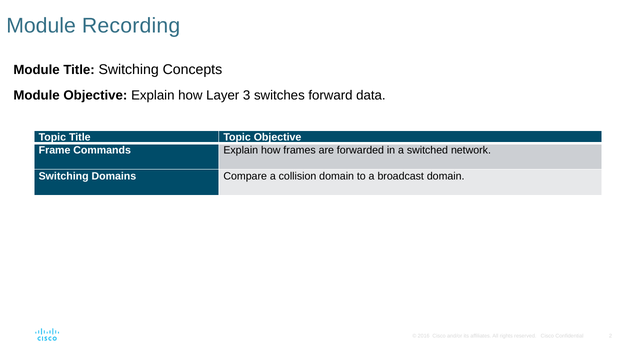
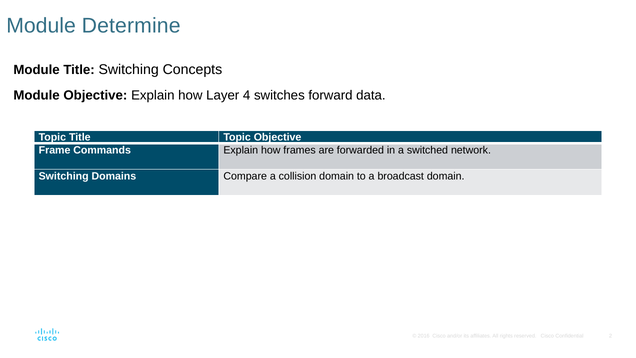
Recording: Recording -> Determine
3: 3 -> 4
